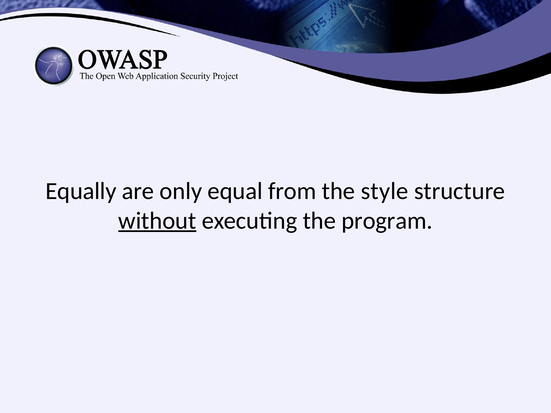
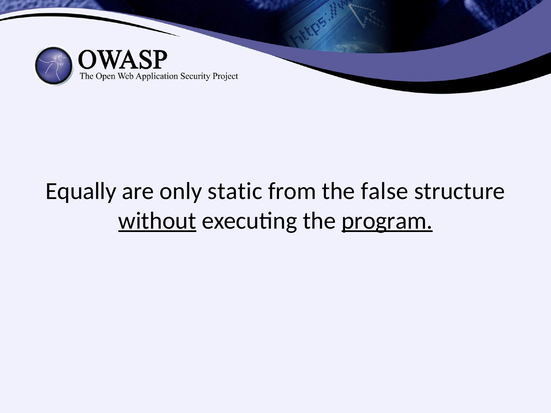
equal: equal -> static
style: style -> false
program underline: none -> present
